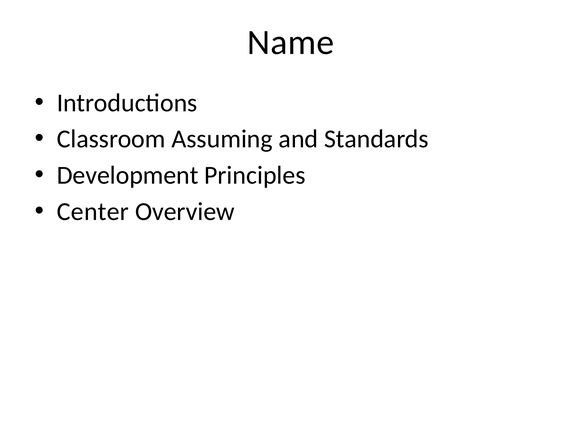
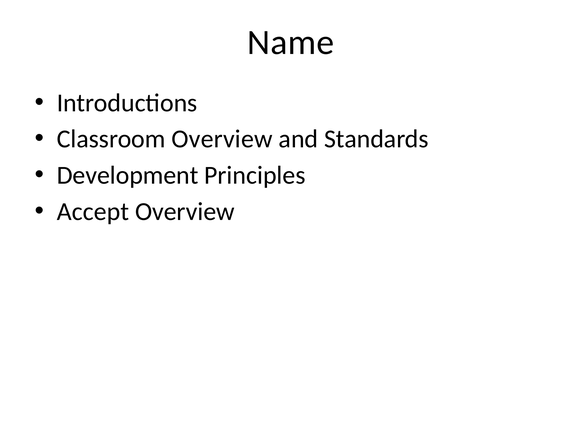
Classroom Assuming: Assuming -> Overview
Center: Center -> Accept
